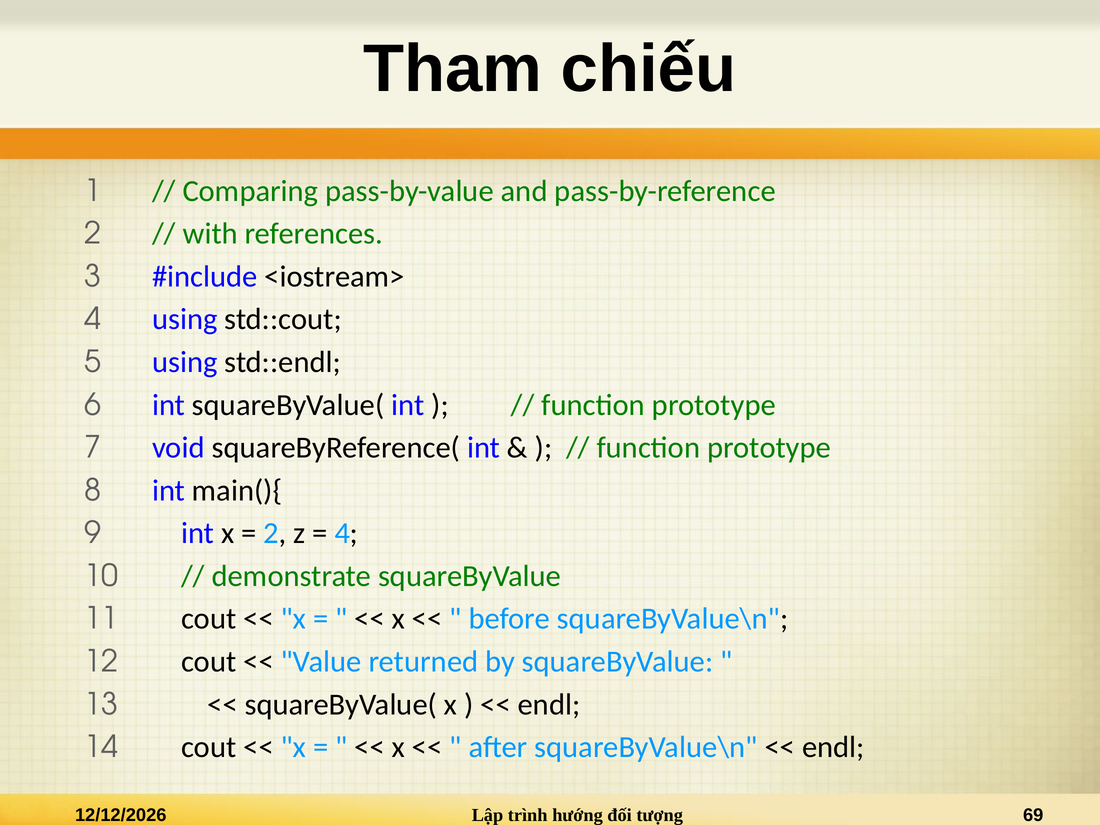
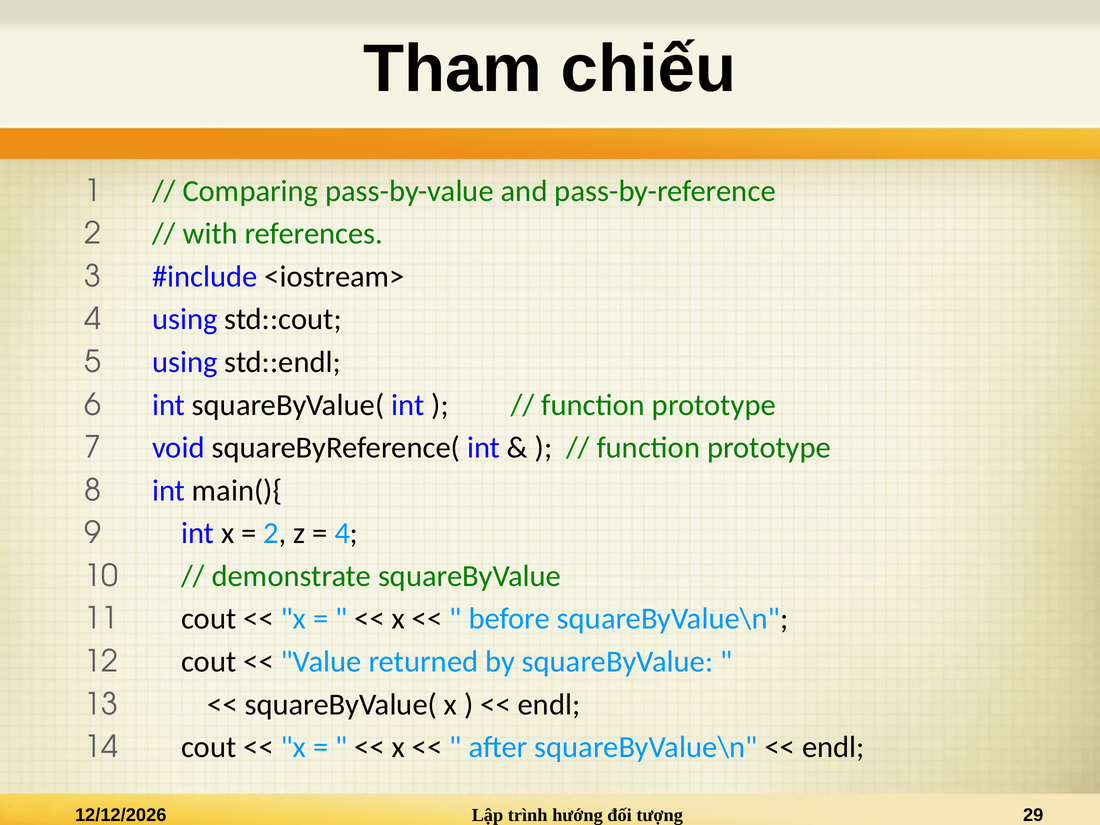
69: 69 -> 29
